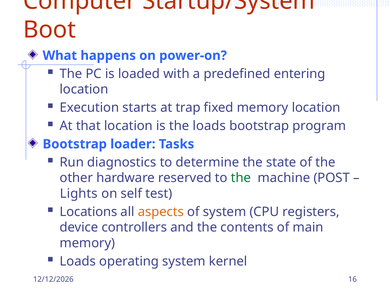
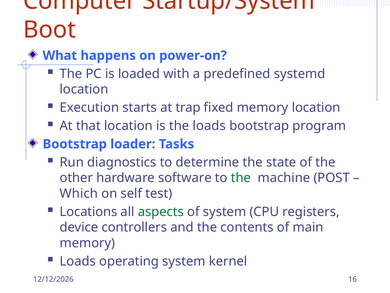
entering: entering -> systemd
reserved: reserved -> software
Lights: Lights -> Which
aspects colour: orange -> green
